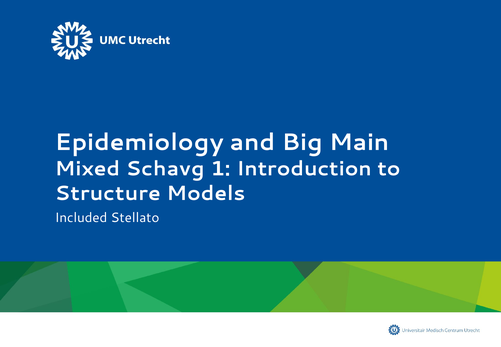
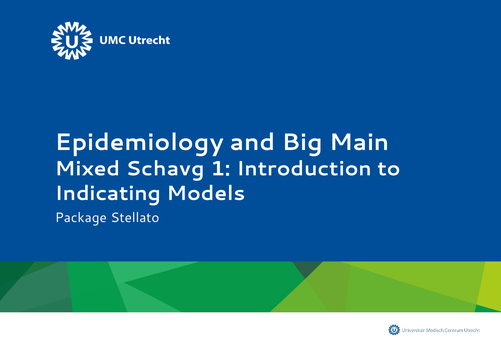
Structure: Structure -> Indicating
Included: Included -> Package
